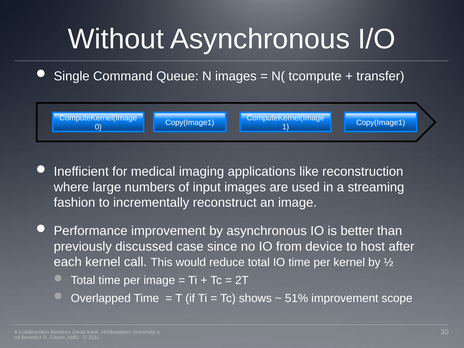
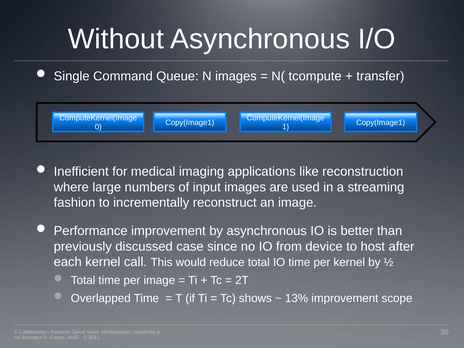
51%: 51% -> 13%
